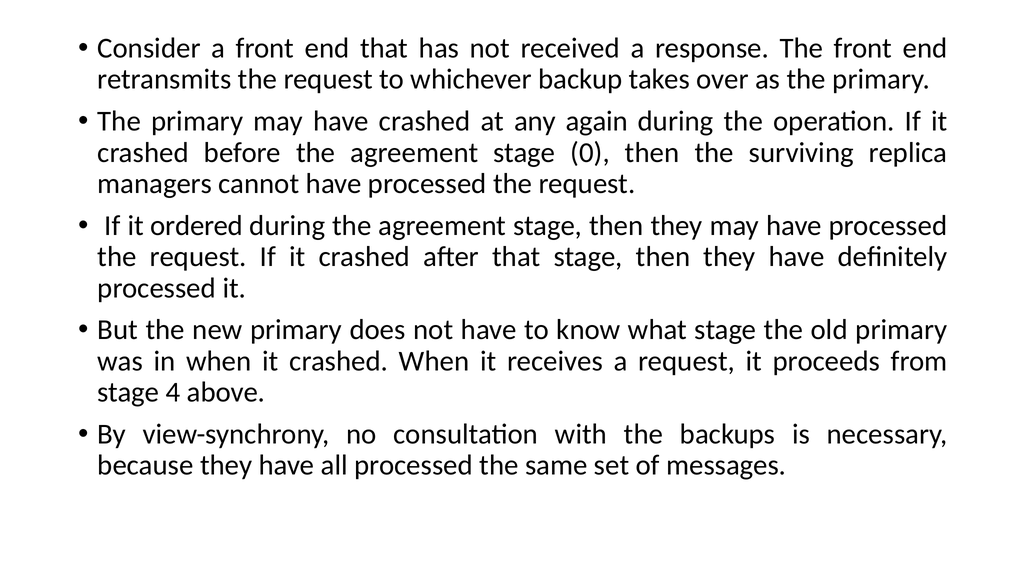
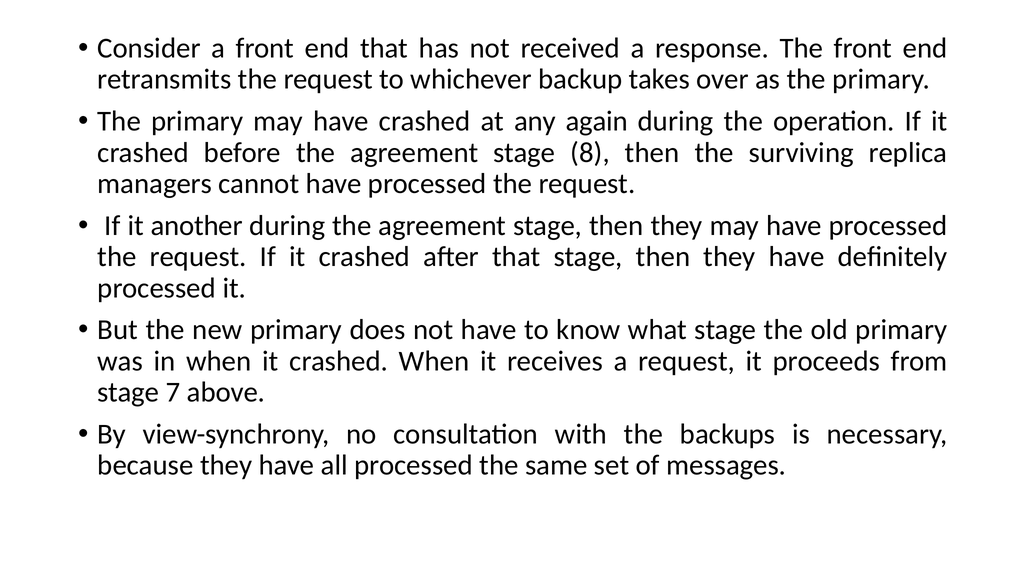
0: 0 -> 8
ordered: ordered -> another
4: 4 -> 7
